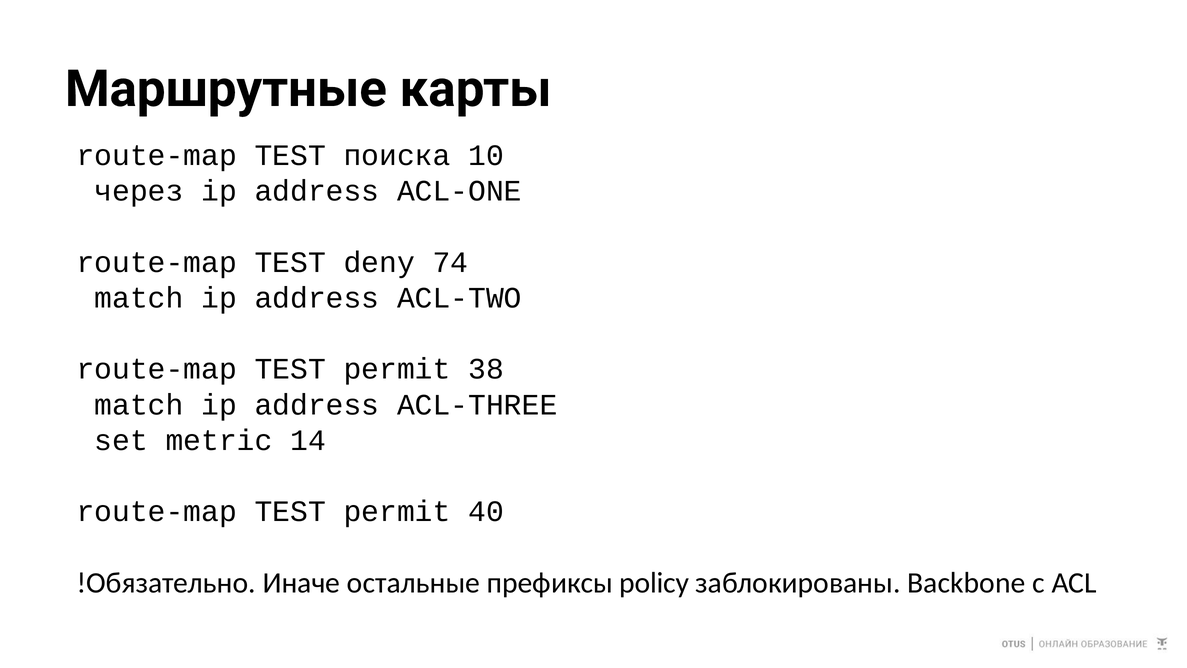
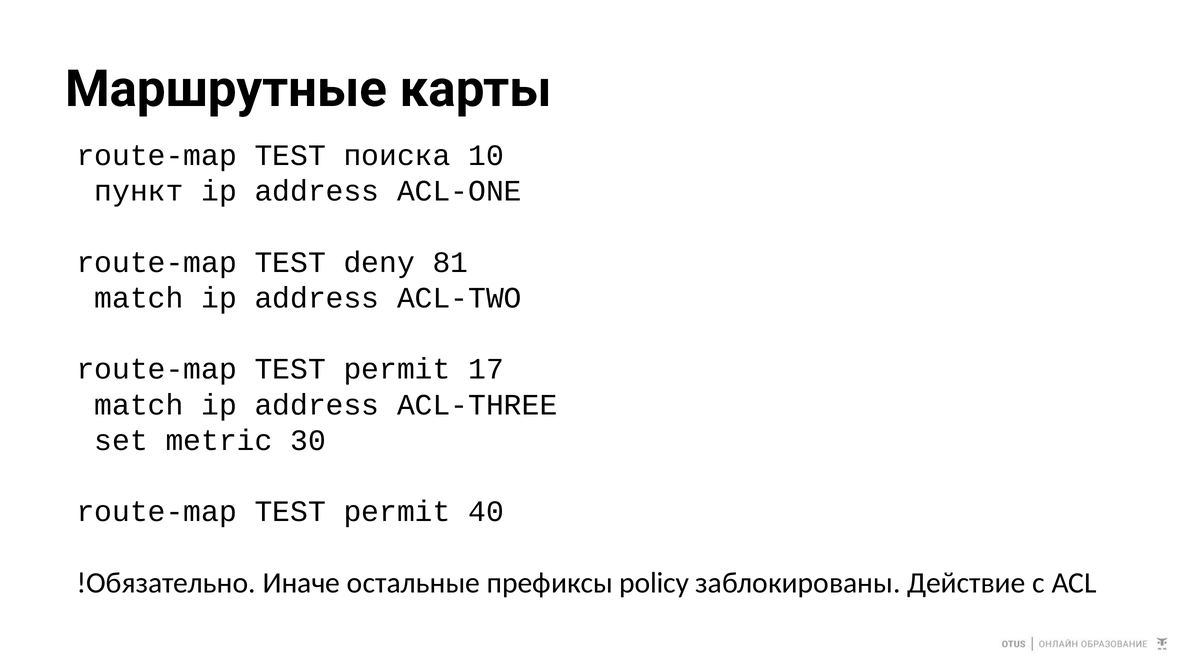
через: через -> пункт
74: 74 -> 81
38: 38 -> 17
14: 14 -> 30
Backbone: Backbone -> Действие
